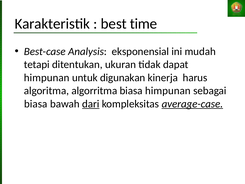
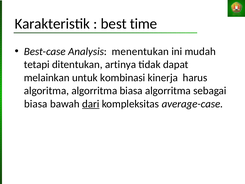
eksponensial: eksponensial -> menentukan
ukuran: ukuran -> artinya
himpunan at (47, 78): himpunan -> melainkan
digunakan: digunakan -> kombinasi
biasa himpunan: himpunan -> algorritma
average-case underline: present -> none
